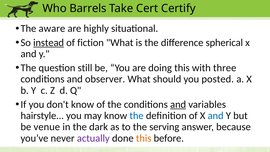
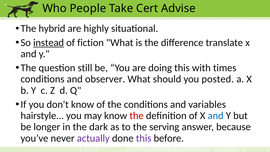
Barrels: Barrels -> People
Certify: Certify -> Advise
aware: aware -> hybrid
spherical: spherical -> translate
three: three -> times
and at (178, 104) underline: present -> none
the at (137, 116) colour: blue -> red
venue: venue -> longer
this at (144, 138) colour: orange -> purple
